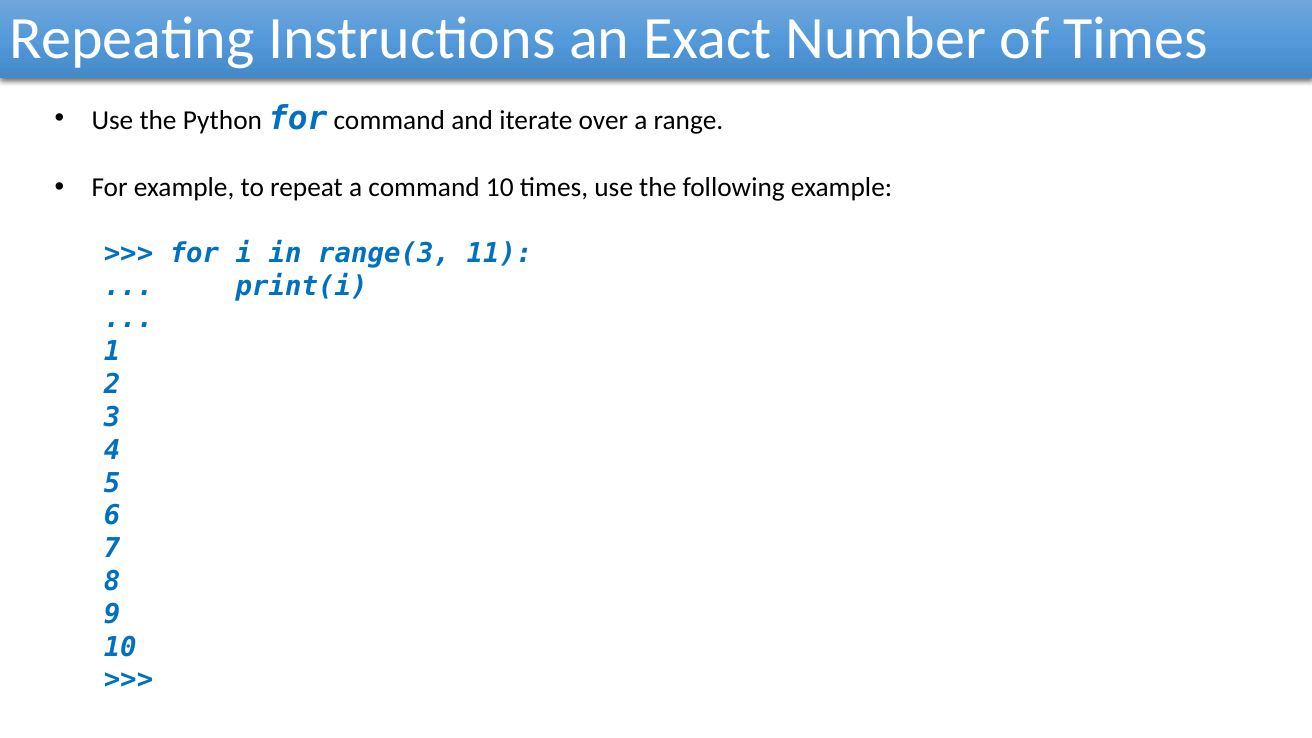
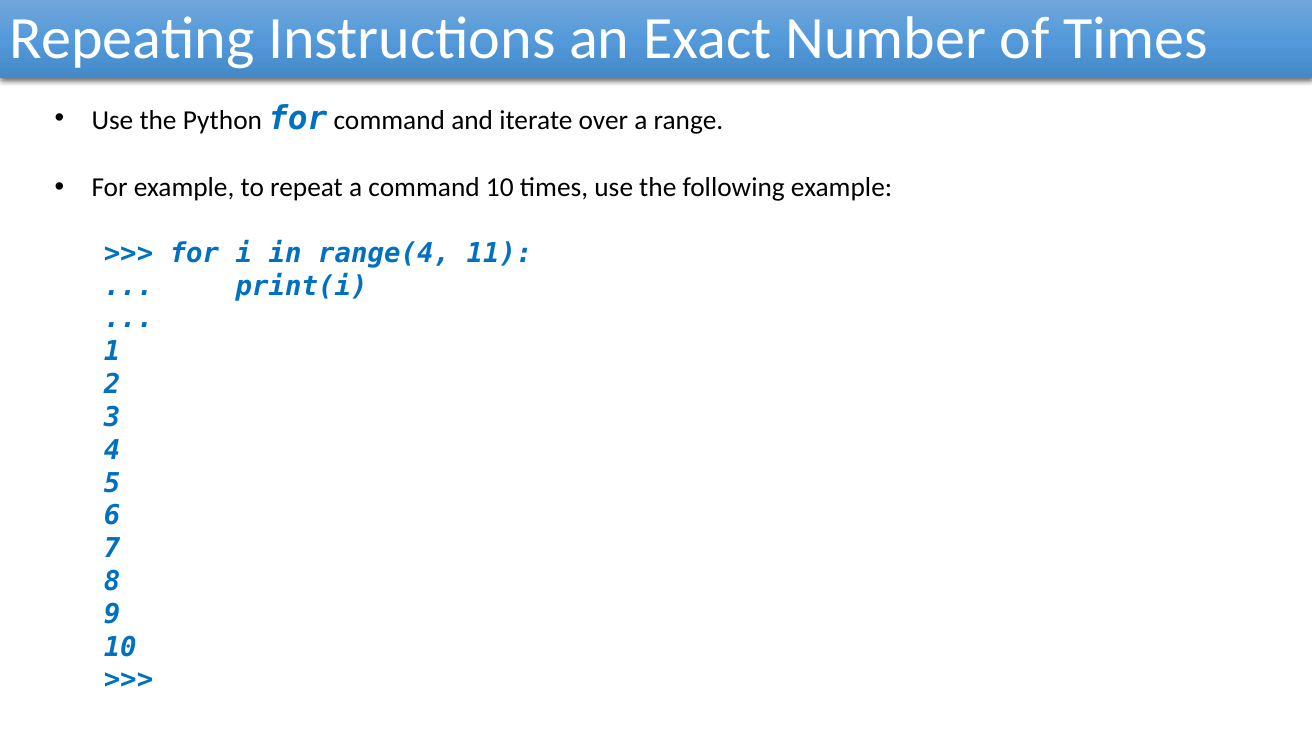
range(3: range(3 -> range(4
